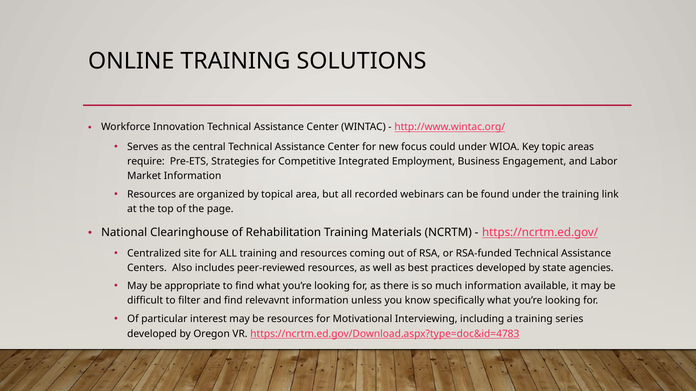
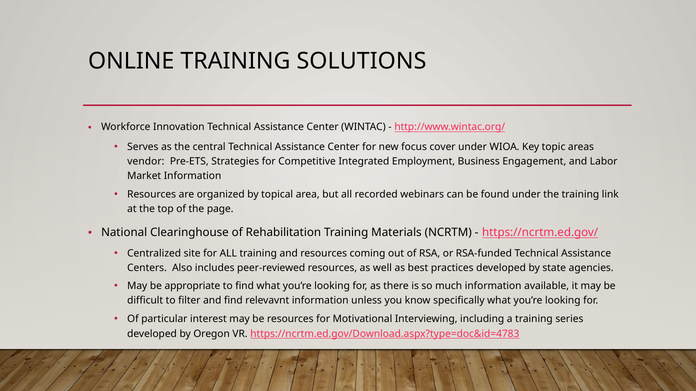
could: could -> cover
require: require -> vendor
